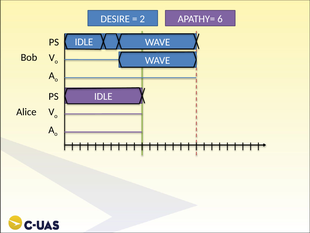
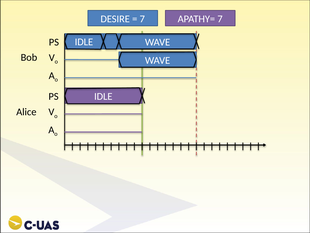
2 at (142, 19): 2 -> 7
APATHY= 6: 6 -> 7
